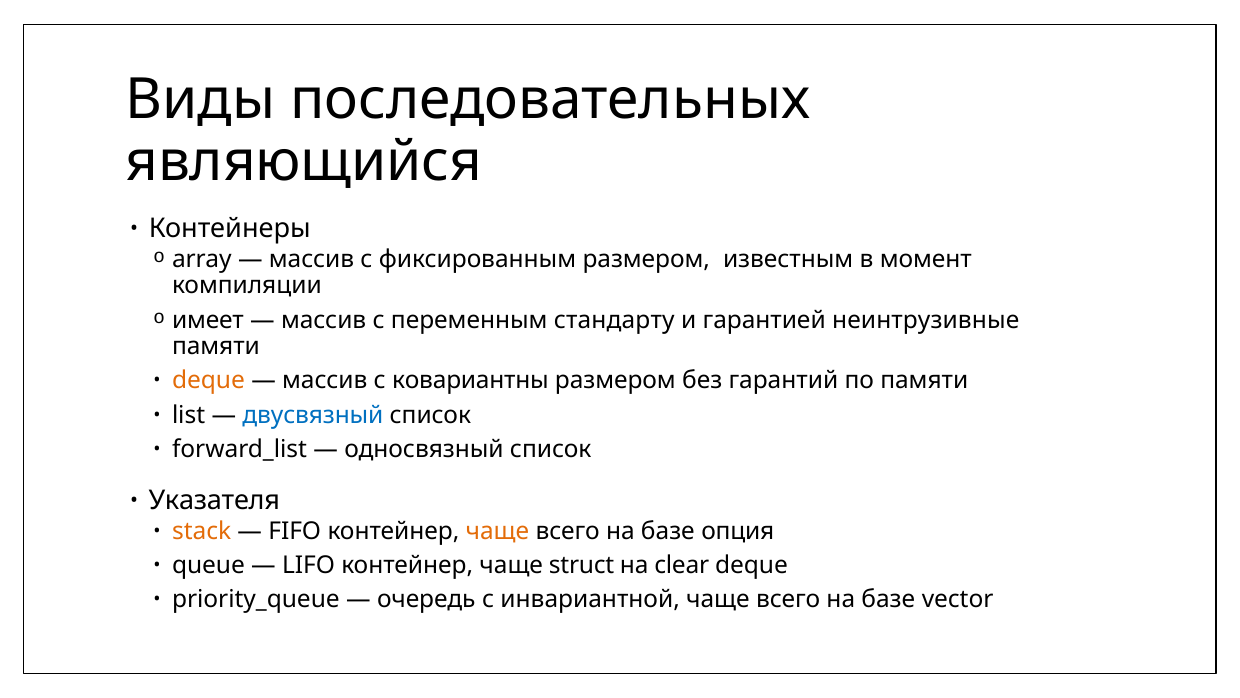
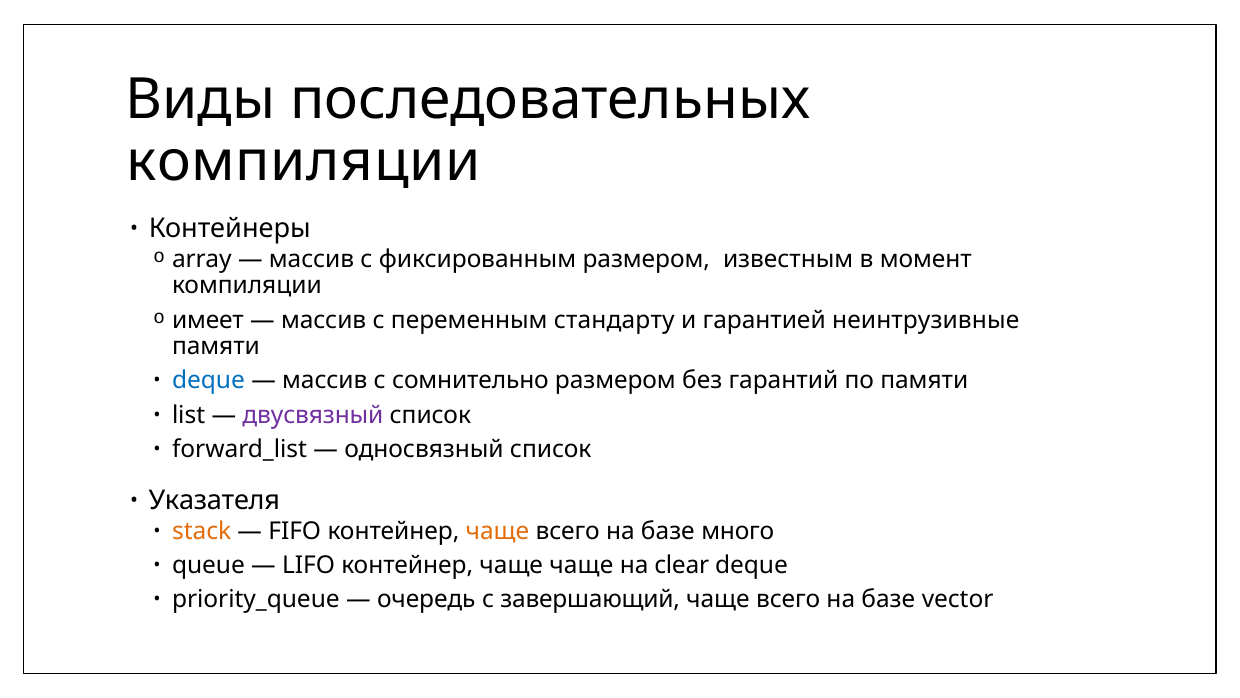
являющийся at (304, 161): являющийся -> компиляции
deque at (208, 380) colour: orange -> blue
ковариантны: ковариантны -> сомнительно
двусвязный colour: blue -> purple
опция: опция -> много
чаще struct: struct -> чаще
инвариантной: инвариантной -> завершающий
